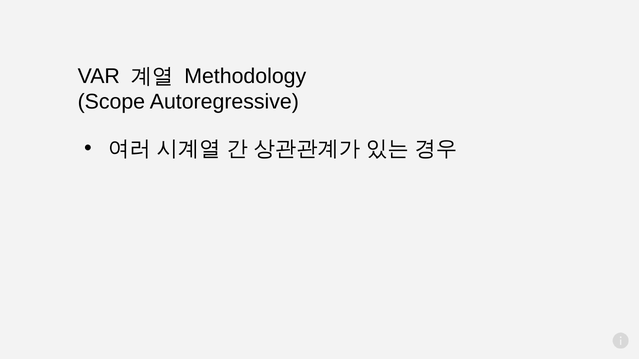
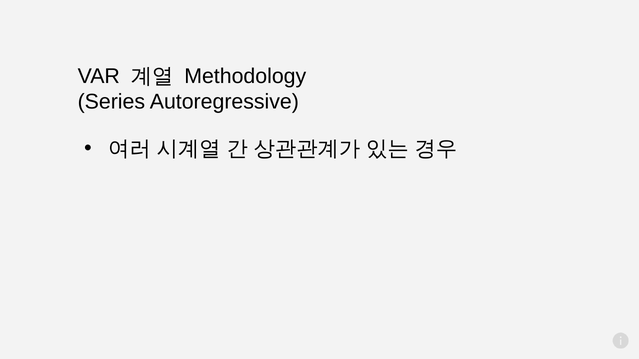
Scope: Scope -> Series
